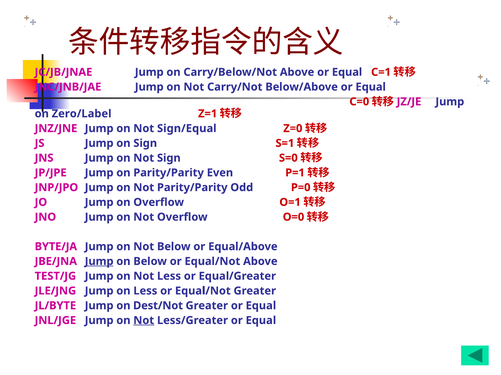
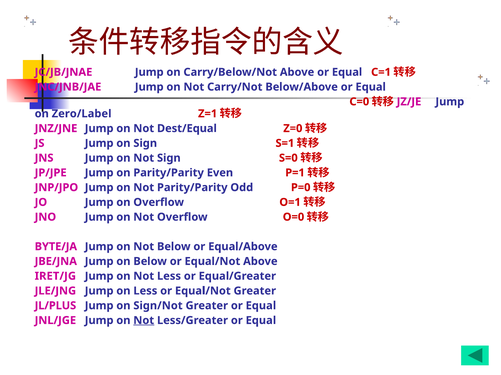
Sign/Equal: Sign/Equal -> Dest/Equal
Jump at (99, 262) underline: present -> none
TEST/JG: TEST/JG -> IRET/JG
JL/BYTE: JL/BYTE -> JL/PLUS
Dest/Not: Dest/Not -> Sign/Not
